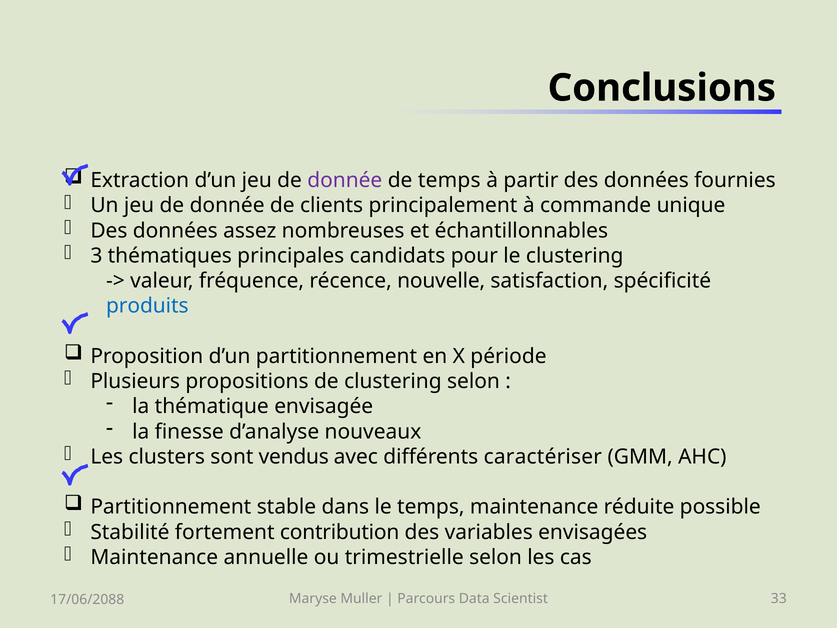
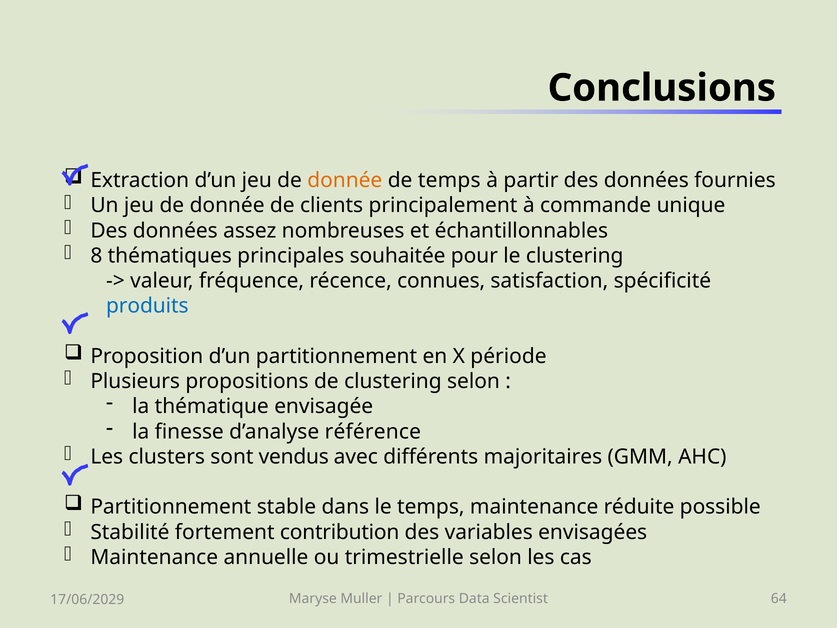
donnée at (345, 180) colour: purple -> orange
3: 3 -> 8
candidats: candidats -> souhaitée
nouvelle: nouvelle -> connues
nouveaux: nouveaux -> référence
caractériser: caractériser -> majoritaires
33: 33 -> 64
17/06/2088: 17/06/2088 -> 17/06/2029
